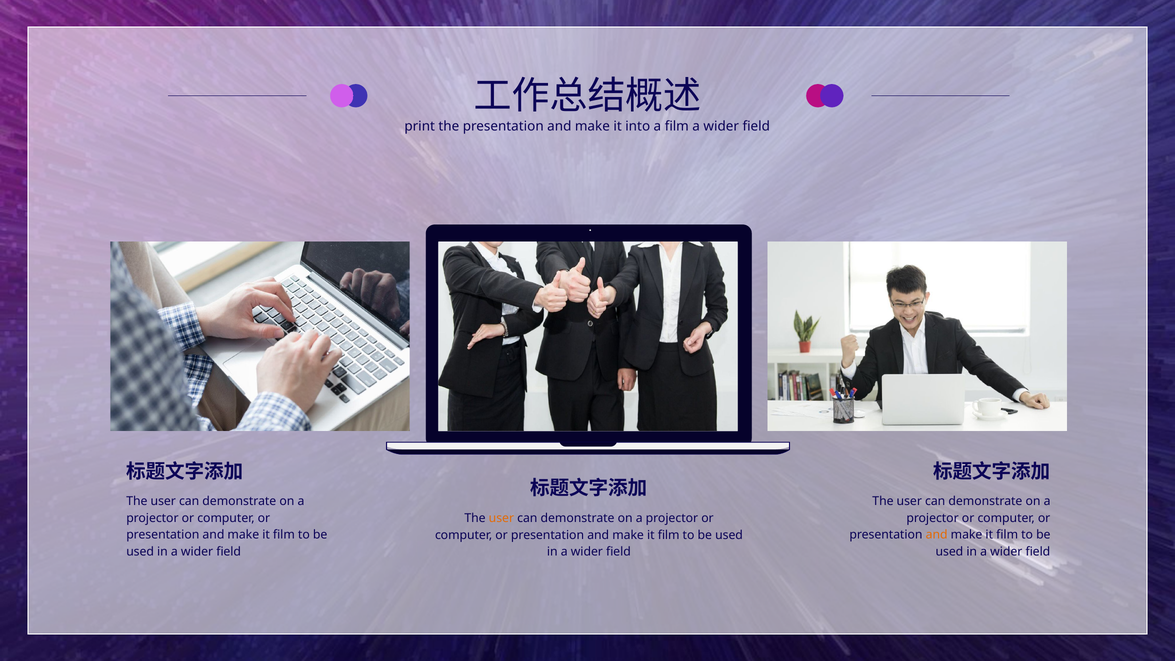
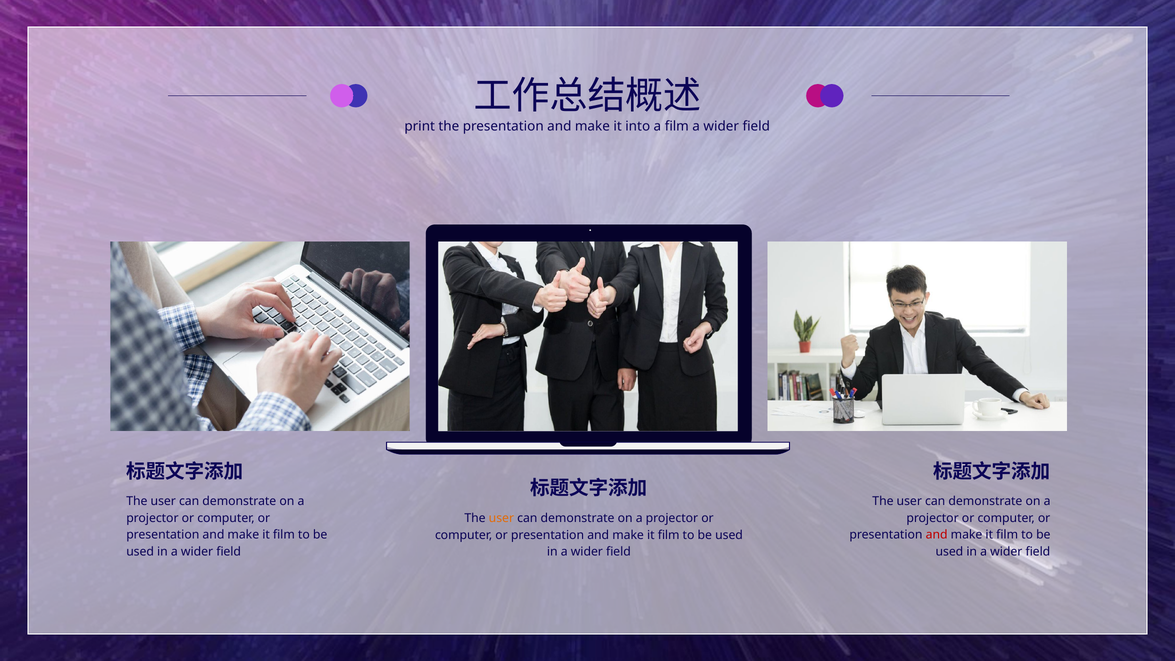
and at (937, 535) colour: orange -> red
